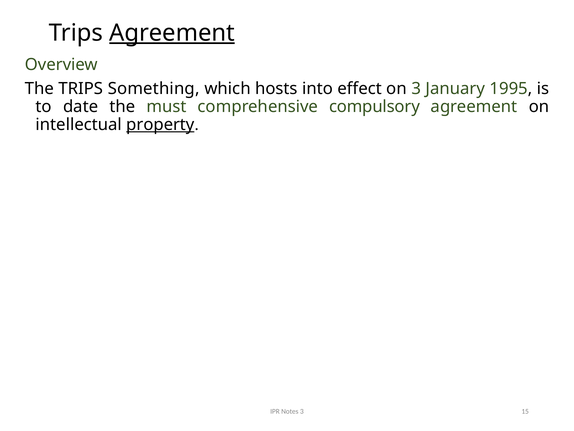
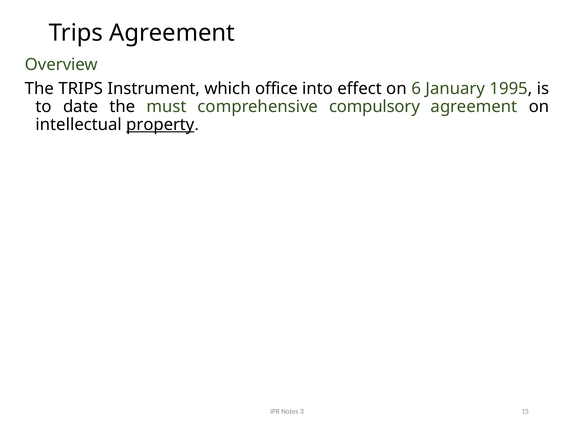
Agreement at (172, 33) underline: present -> none
Something: Something -> Instrument
hosts: hosts -> office
on 3: 3 -> 6
